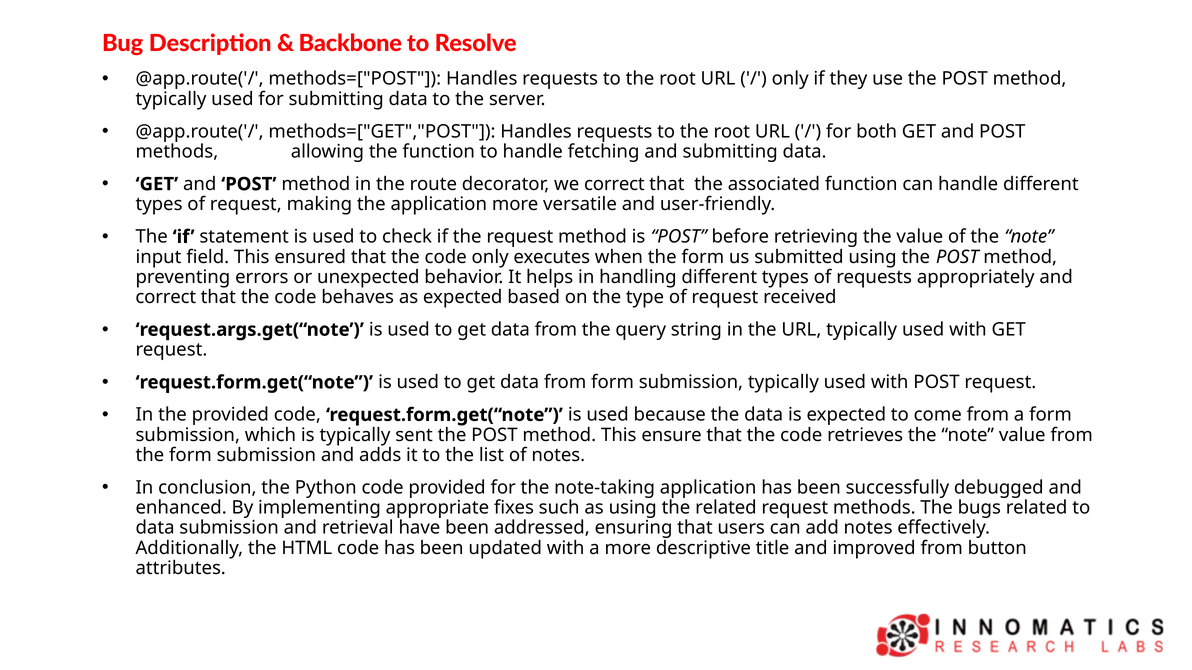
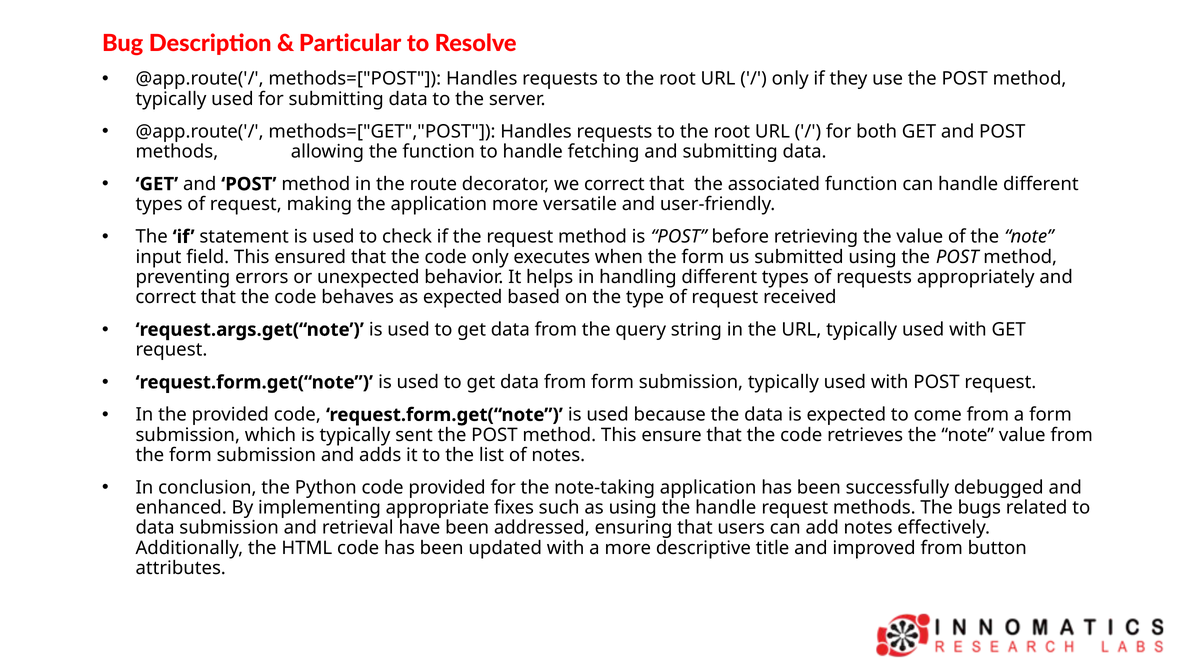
Backbone: Backbone -> Particular
the related: related -> handle
